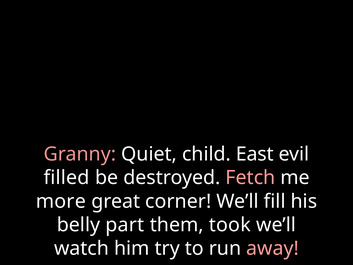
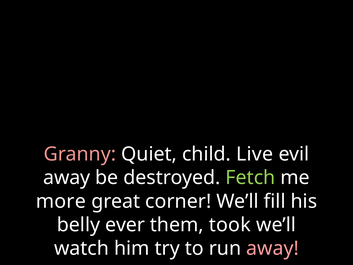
East: East -> Live
filled at (67, 178): filled -> away
Fetch colour: pink -> light green
part: part -> ever
